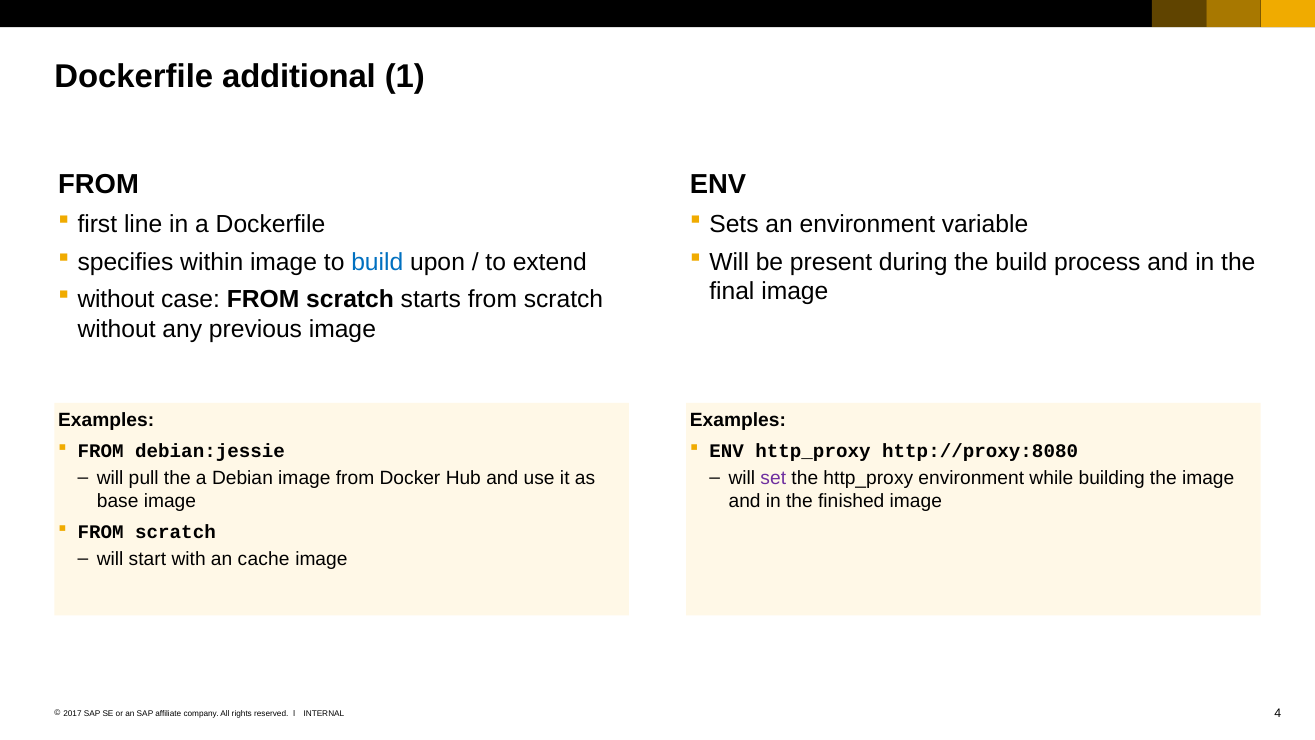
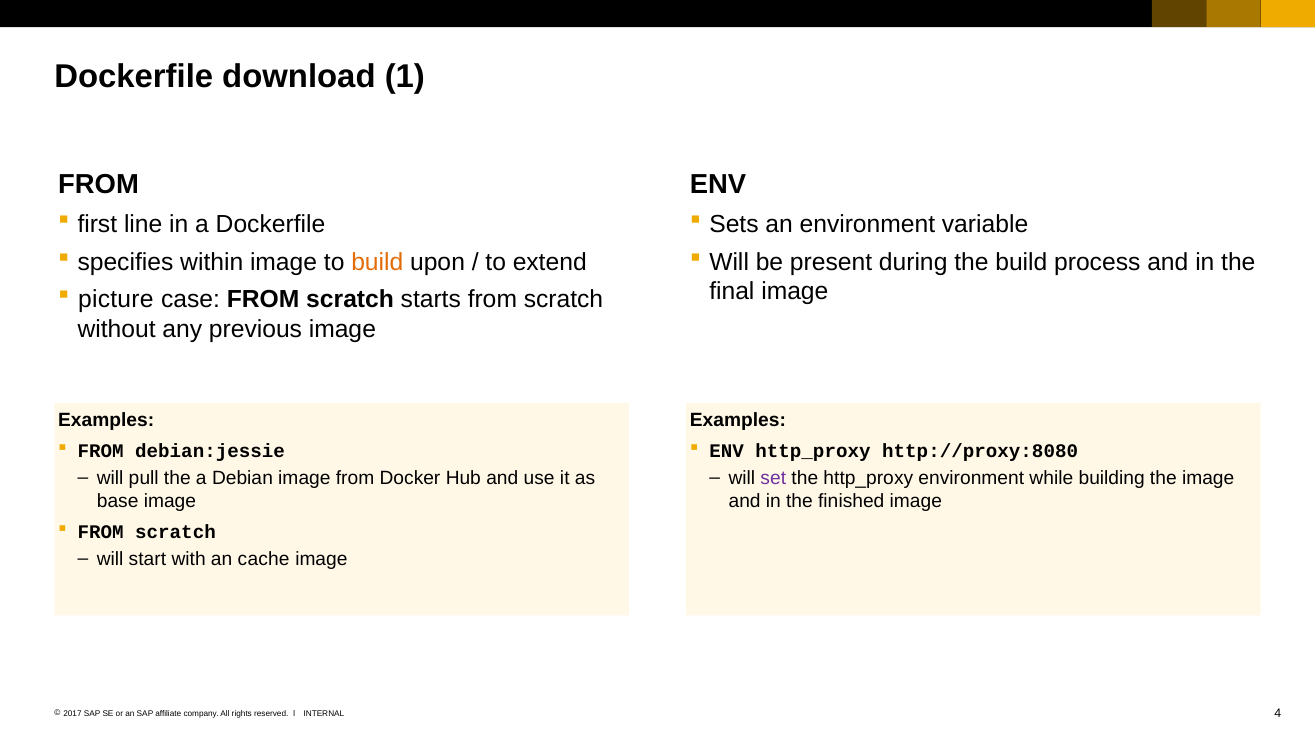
additional: additional -> download
build at (377, 262) colour: blue -> orange
without at (116, 300): without -> picture
